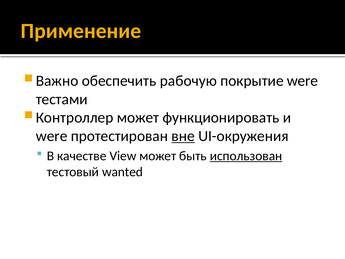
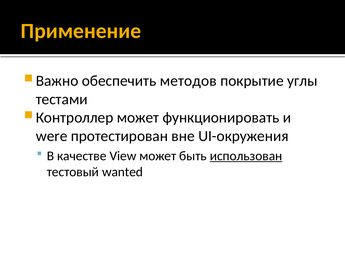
рабочую: рабочую -> методов
покрытие were: were -> углы
вне underline: present -> none
